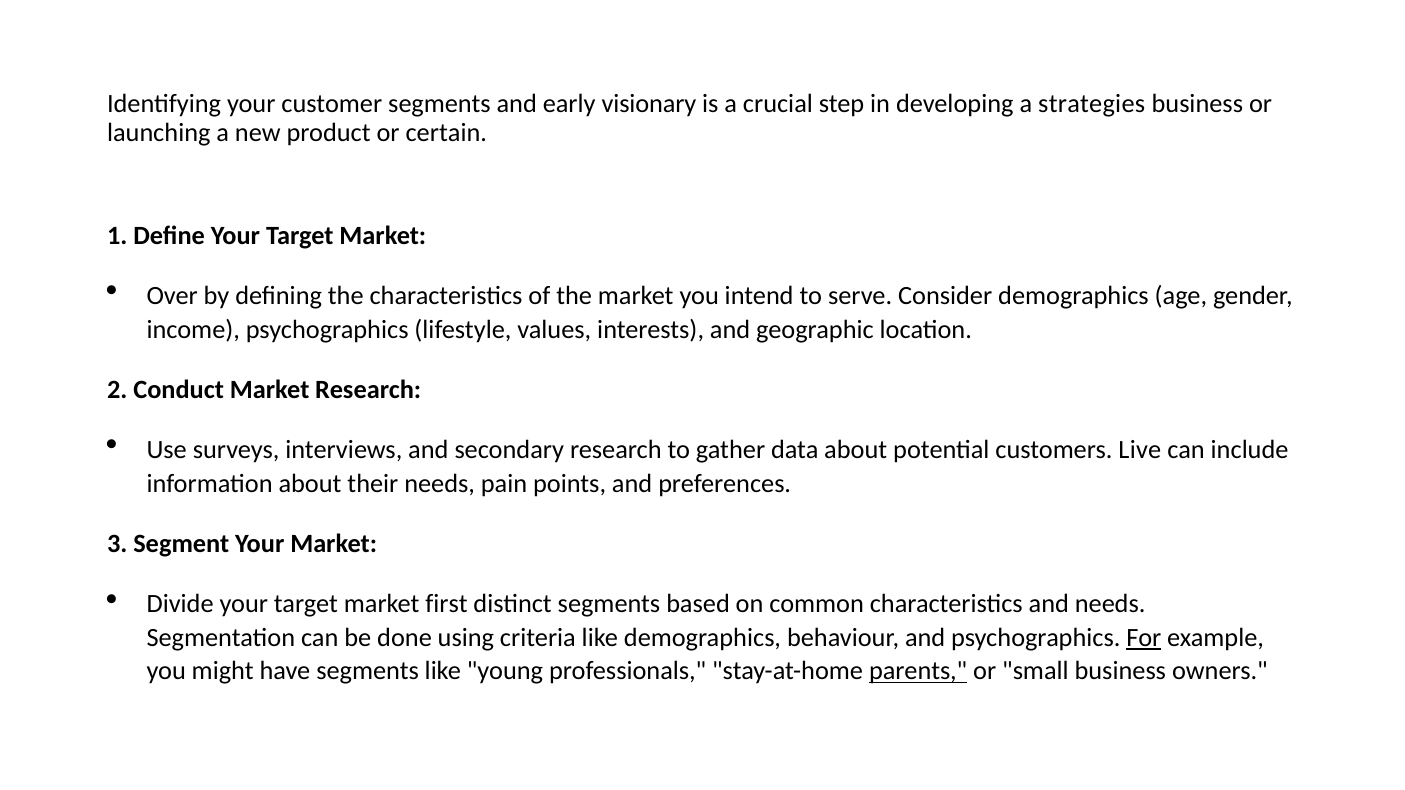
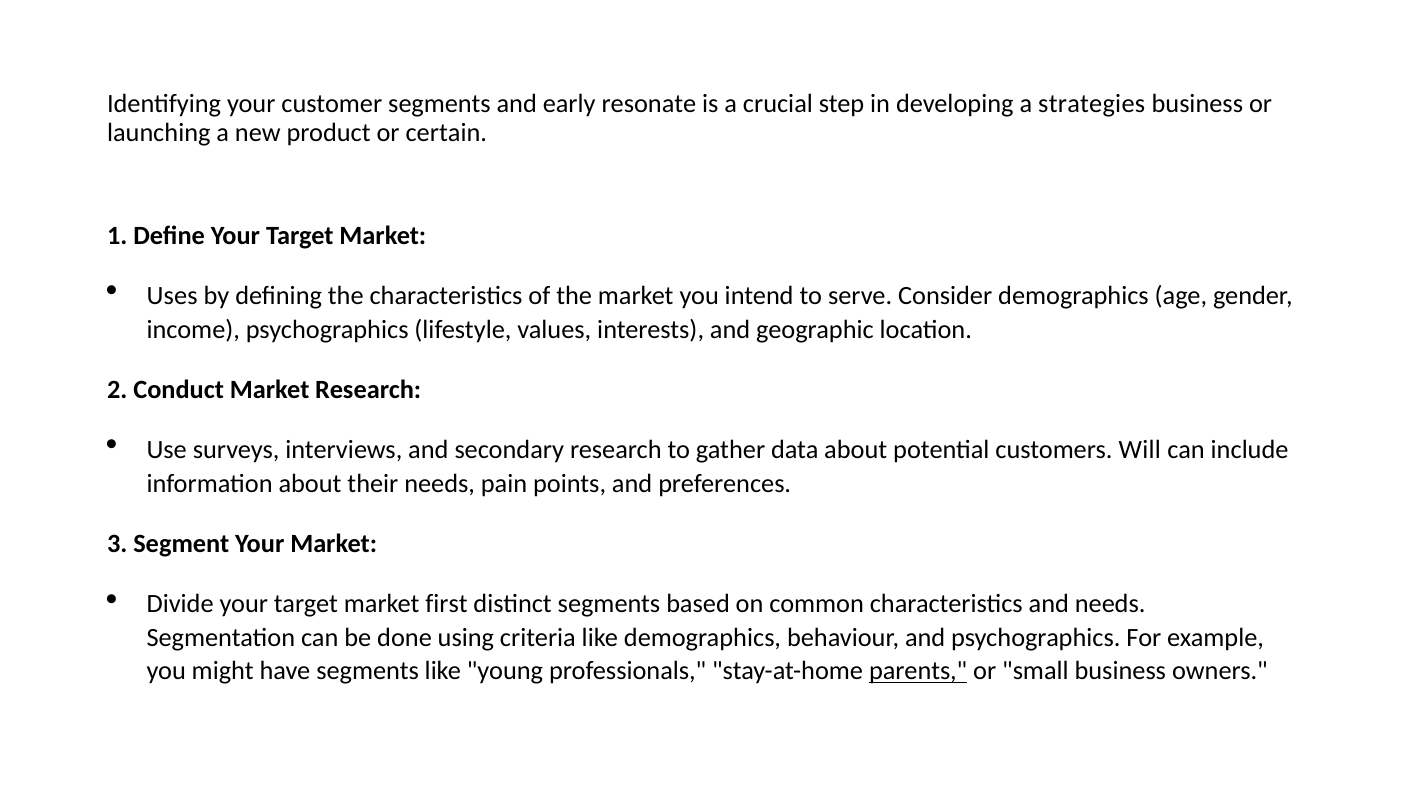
visionary: visionary -> resonate
Over: Over -> Uses
Live: Live -> Will
For underline: present -> none
